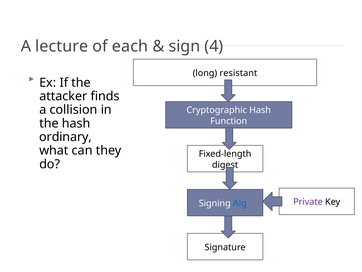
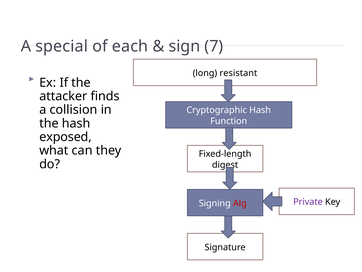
lecture: lecture -> special
4: 4 -> 7
ordinary: ordinary -> exposed
Alg colour: blue -> red
